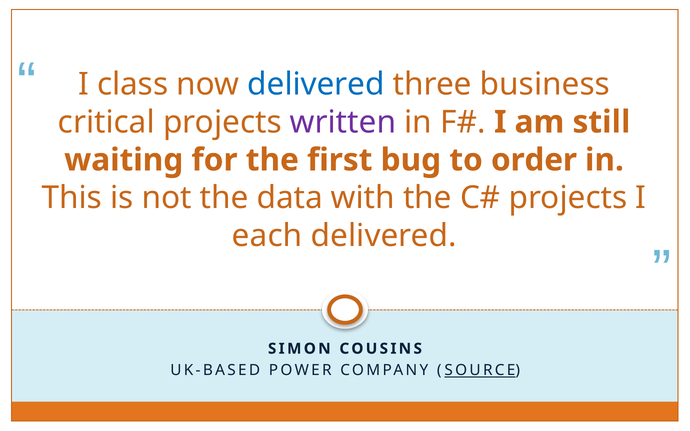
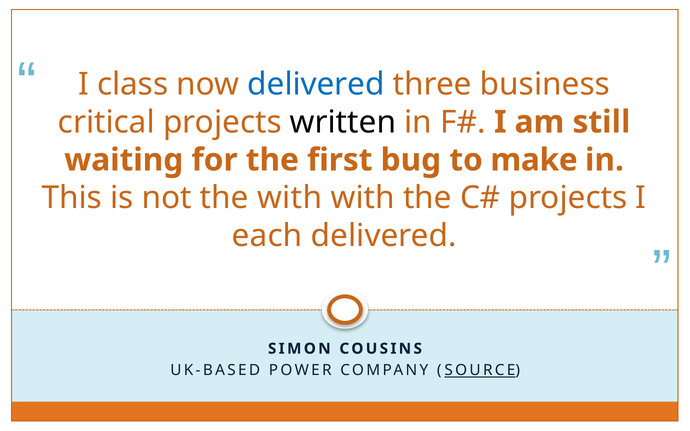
written colour: purple -> black
order: order -> make
the data: data -> with
